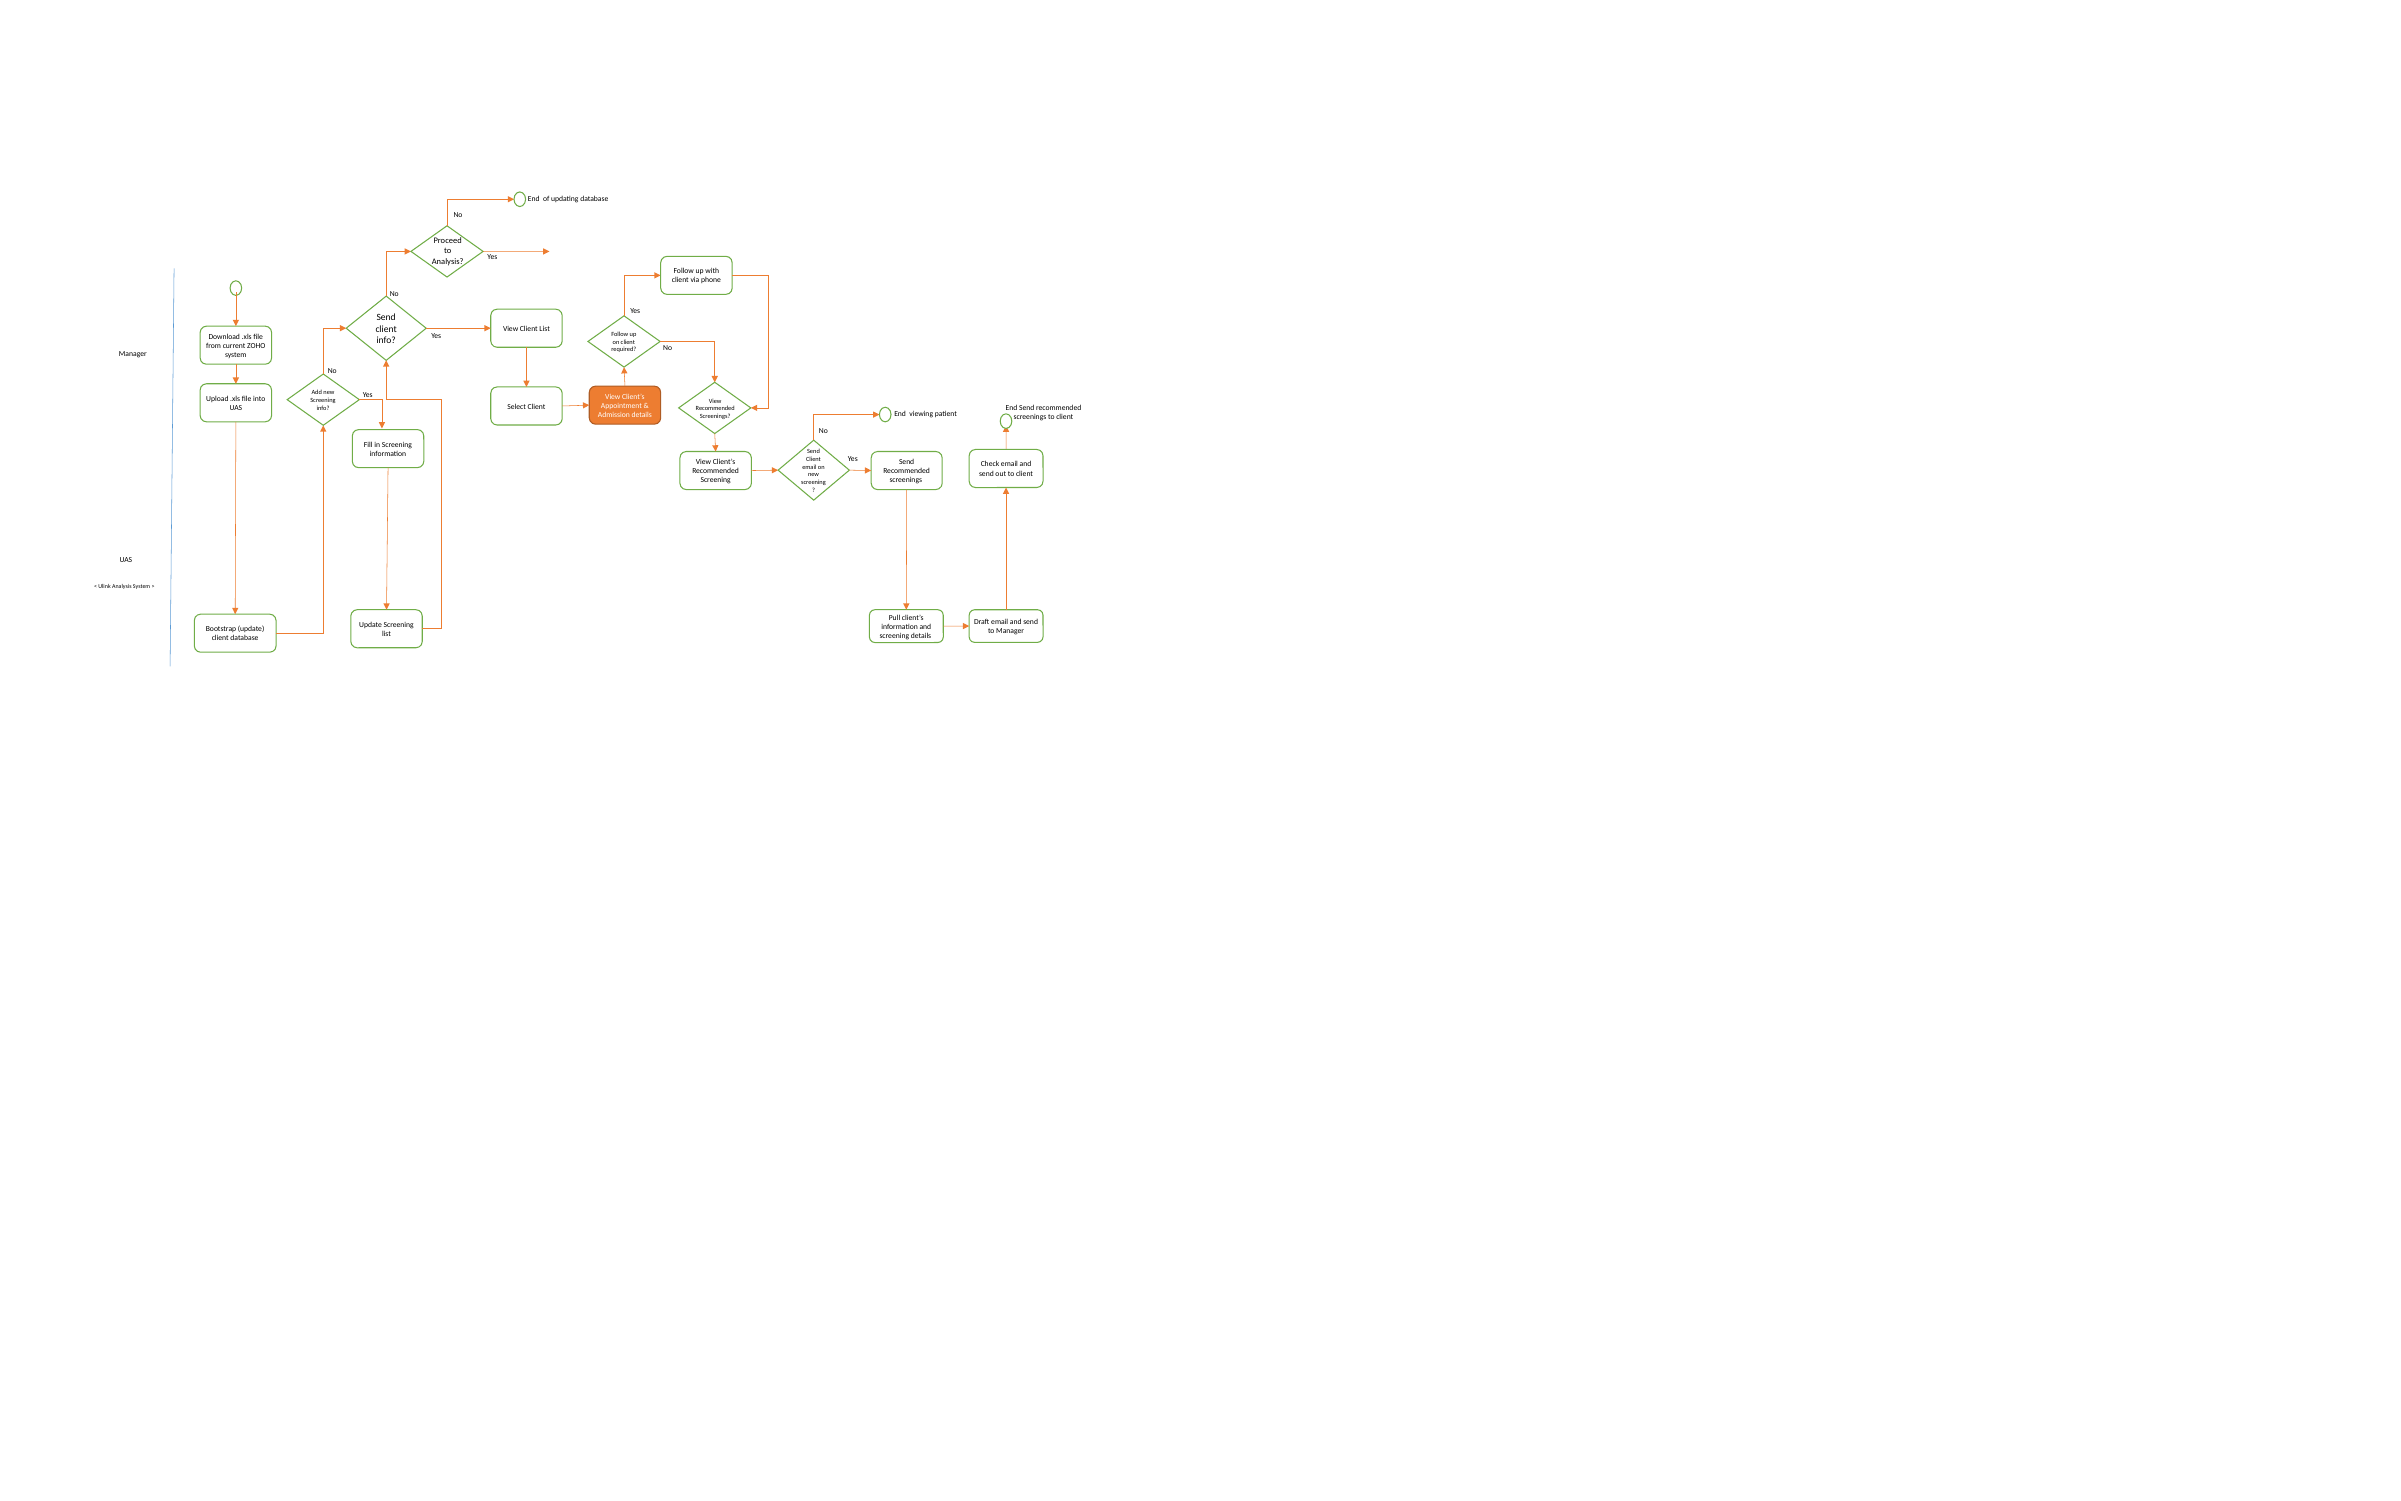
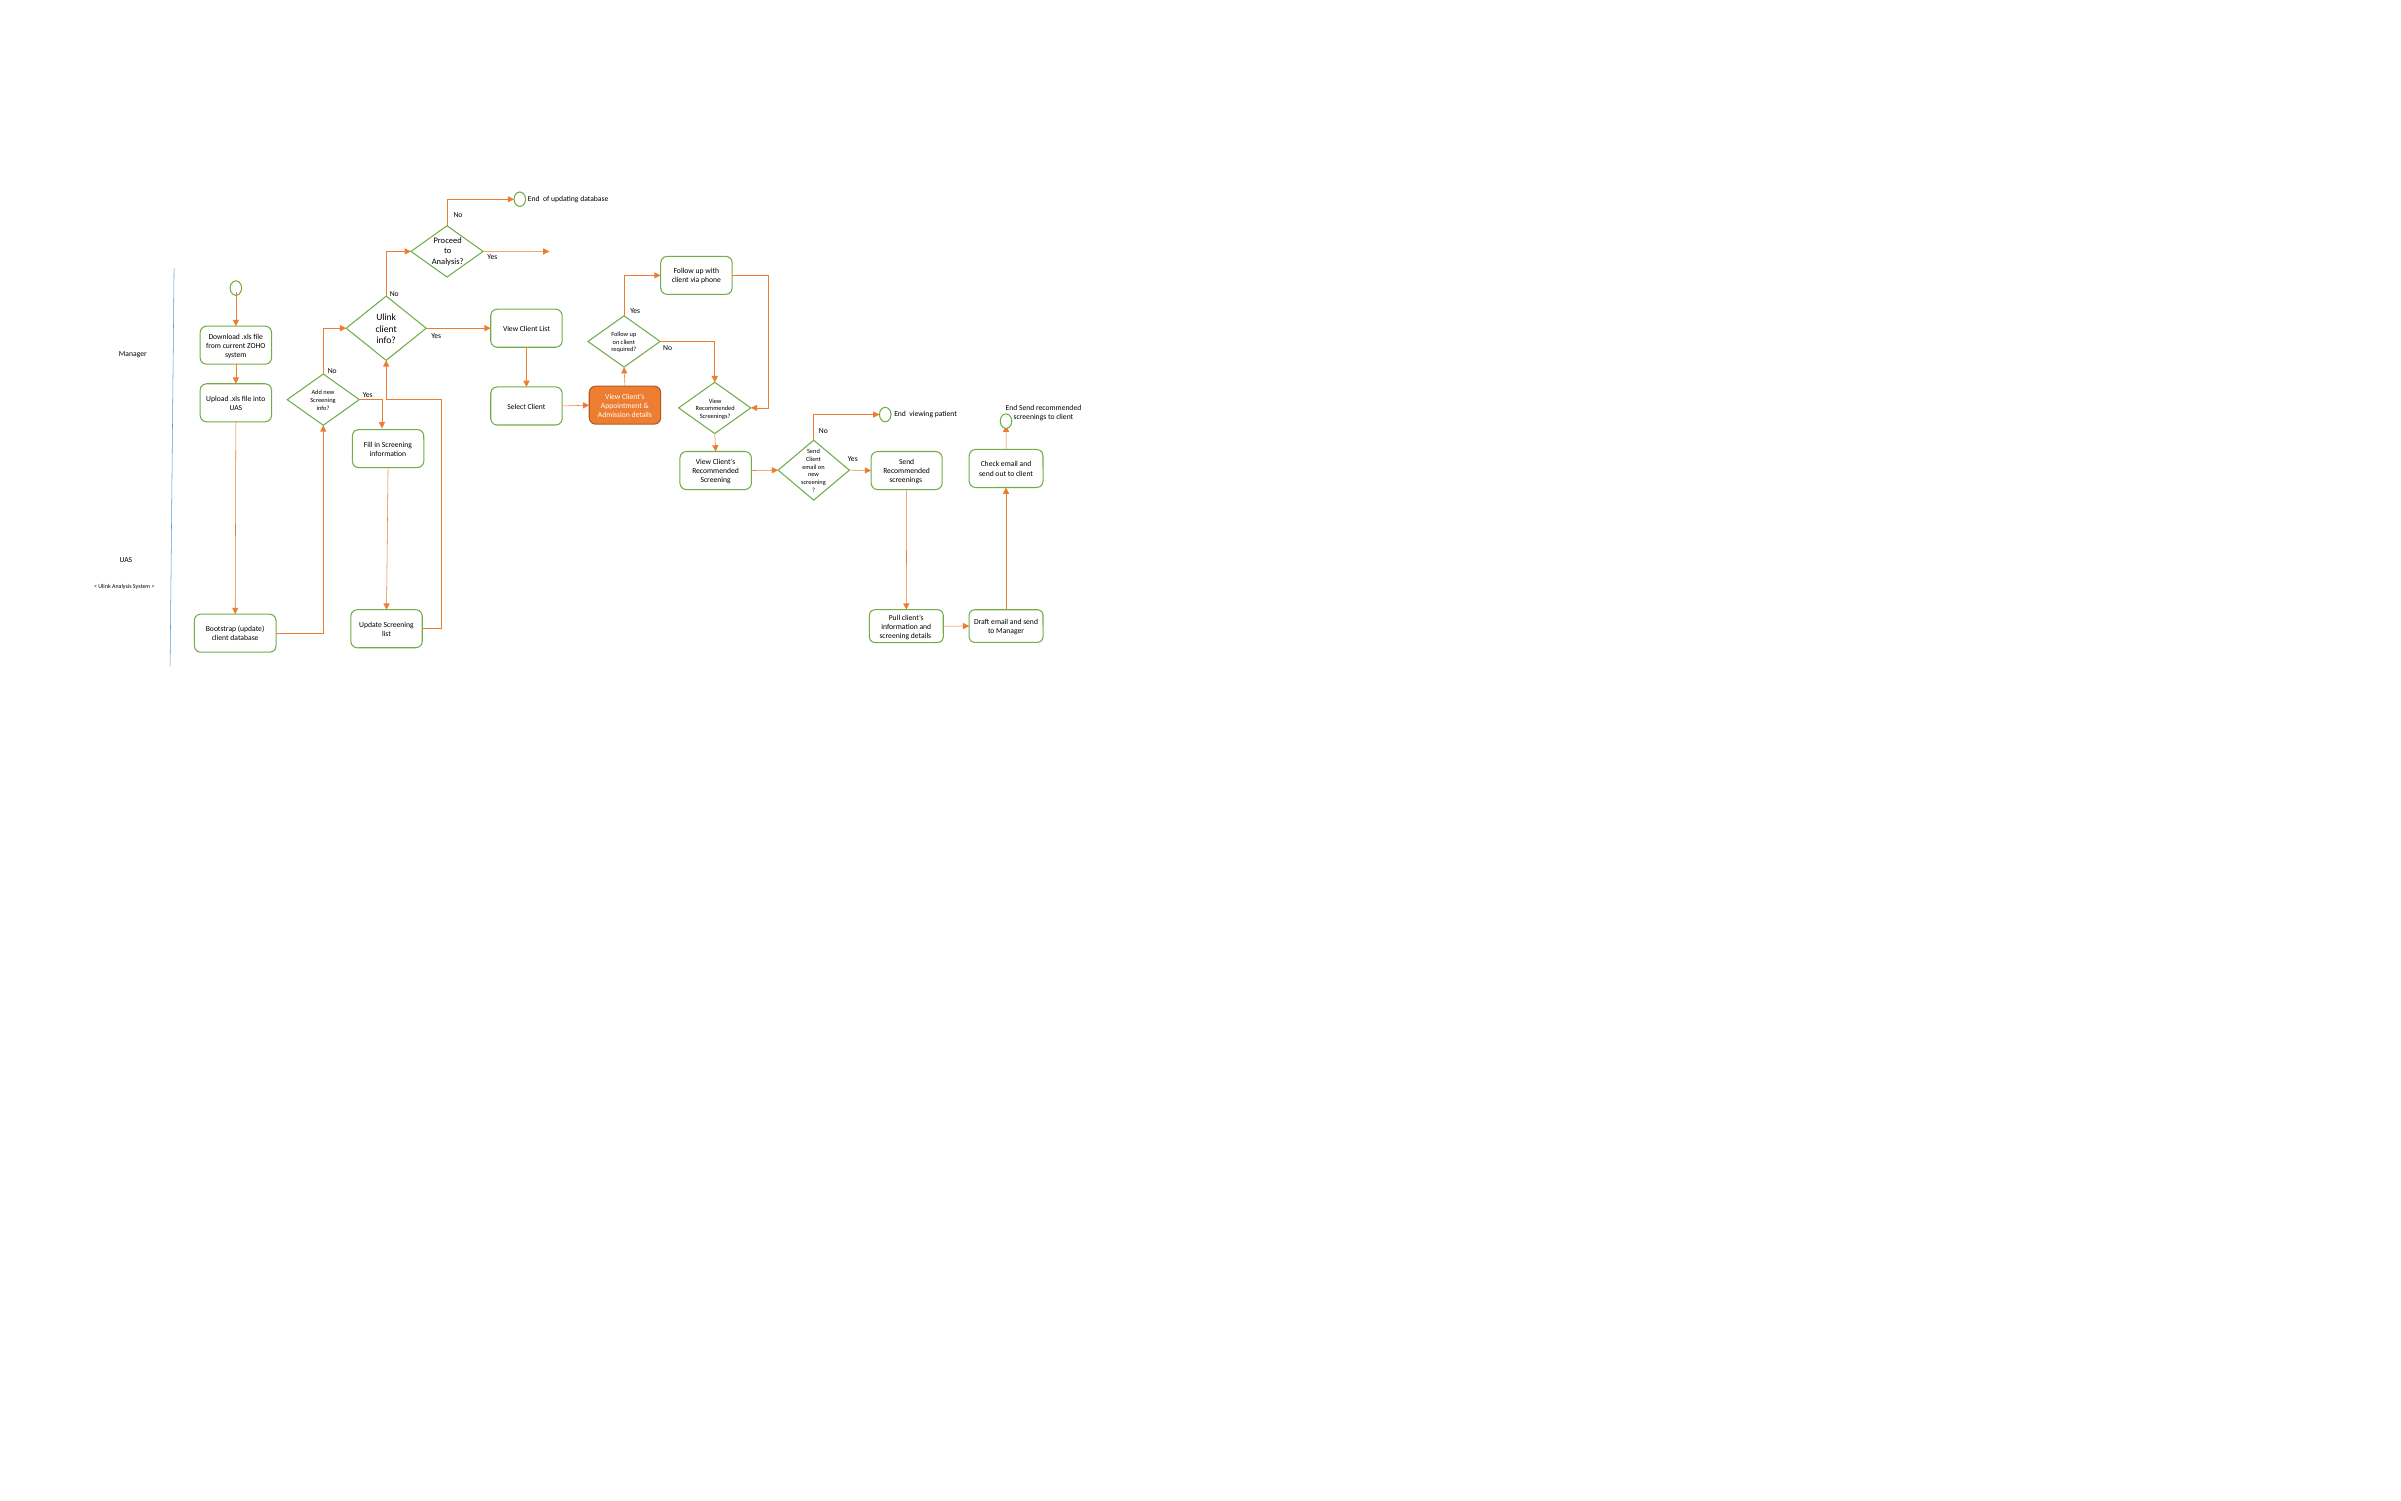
Send at (386, 317): Send -> Ulink
